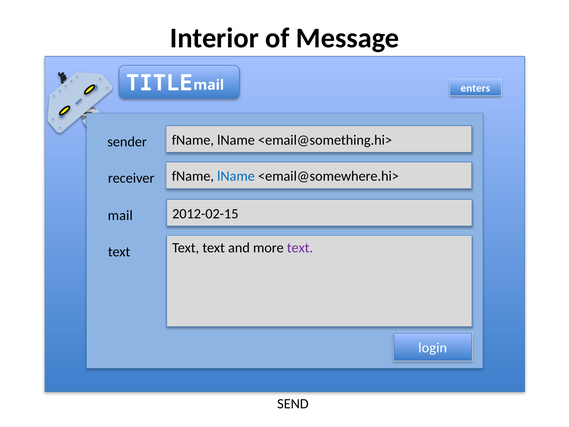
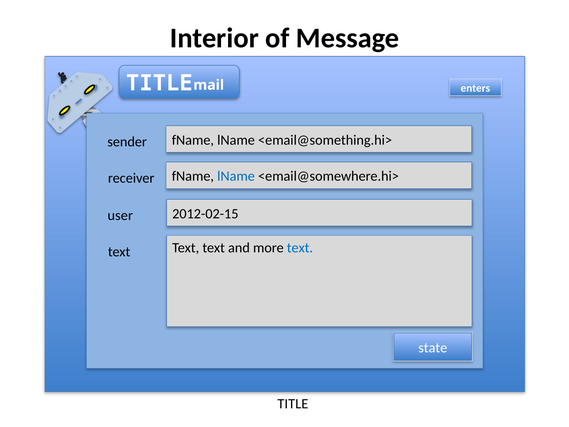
mail at (120, 215): mail -> user
text at (300, 248) colour: purple -> blue
login: login -> state
SEND at (293, 404): SEND -> TITLE
